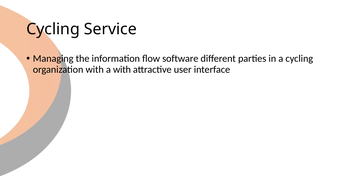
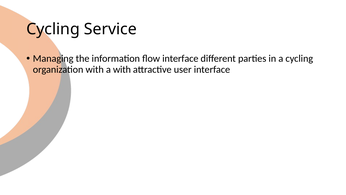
flow software: software -> interface
